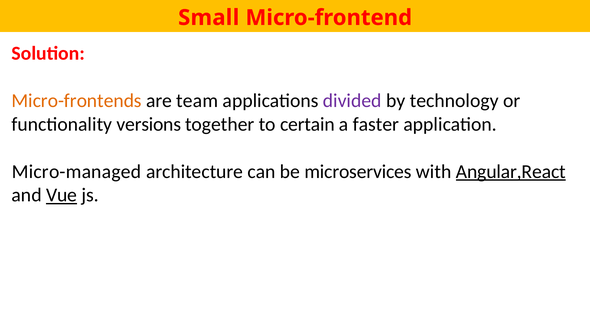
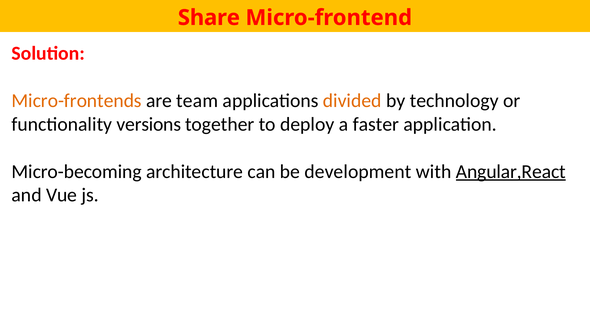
Small: Small -> Share
divided colour: purple -> orange
certain: certain -> deploy
Micro-managed: Micro-managed -> Micro-becoming
microservices: microservices -> development
Vue underline: present -> none
